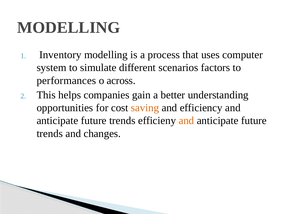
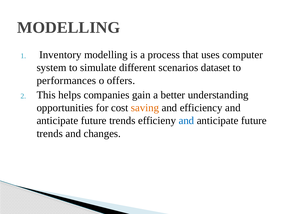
factors: factors -> dataset
across: across -> offers
and at (186, 121) colour: orange -> blue
